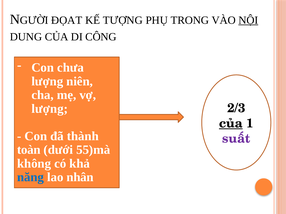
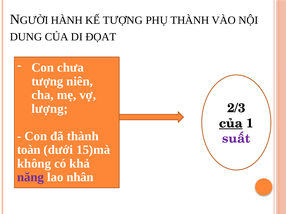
ĐỌAT: ĐỌAT -> HÀNH
PHỤ TRONG: TRONG -> THÀNH
NỘI underline: present -> none
CÔNG: CÔNG -> ĐỌAT
lượng at (47, 81): lượng -> tượng
55)mà: 55)mà -> 15)mà
năng colour: blue -> purple
